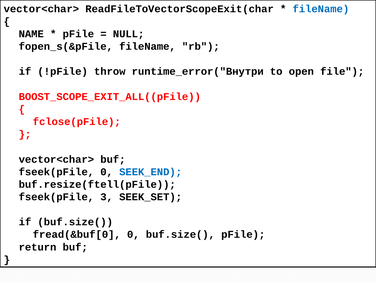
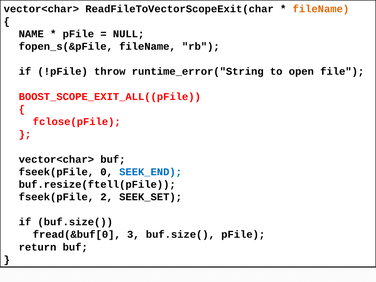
fileName at (321, 9) colour: blue -> orange
runtime_error("Внутри: runtime_error("Внутри -> runtime_error("String
3: 3 -> 2
fread(&buf[0 0: 0 -> 3
